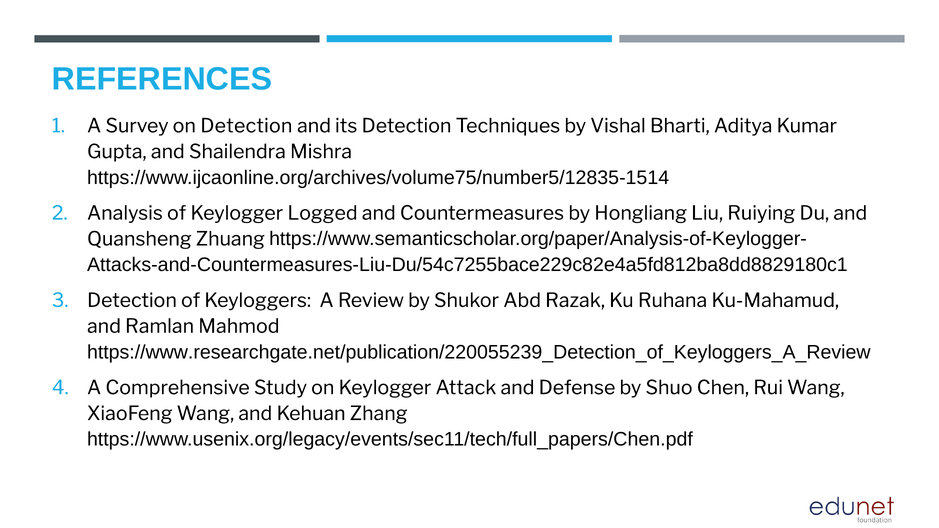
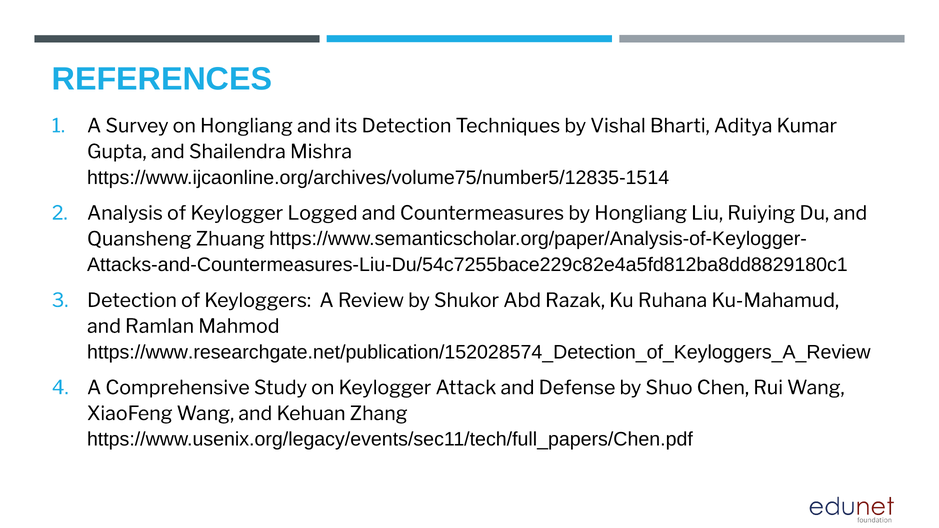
on Detection: Detection -> Hongliang
https://www.researchgate.net/publication/220055239_Detection_of_Keyloggers_A_Review: https://www.researchgate.net/publication/220055239_Detection_of_Keyloggers_A_Review -> https://www.researchgate.net/publication/152028574_Detection_of_Keyloggers_A_Review
